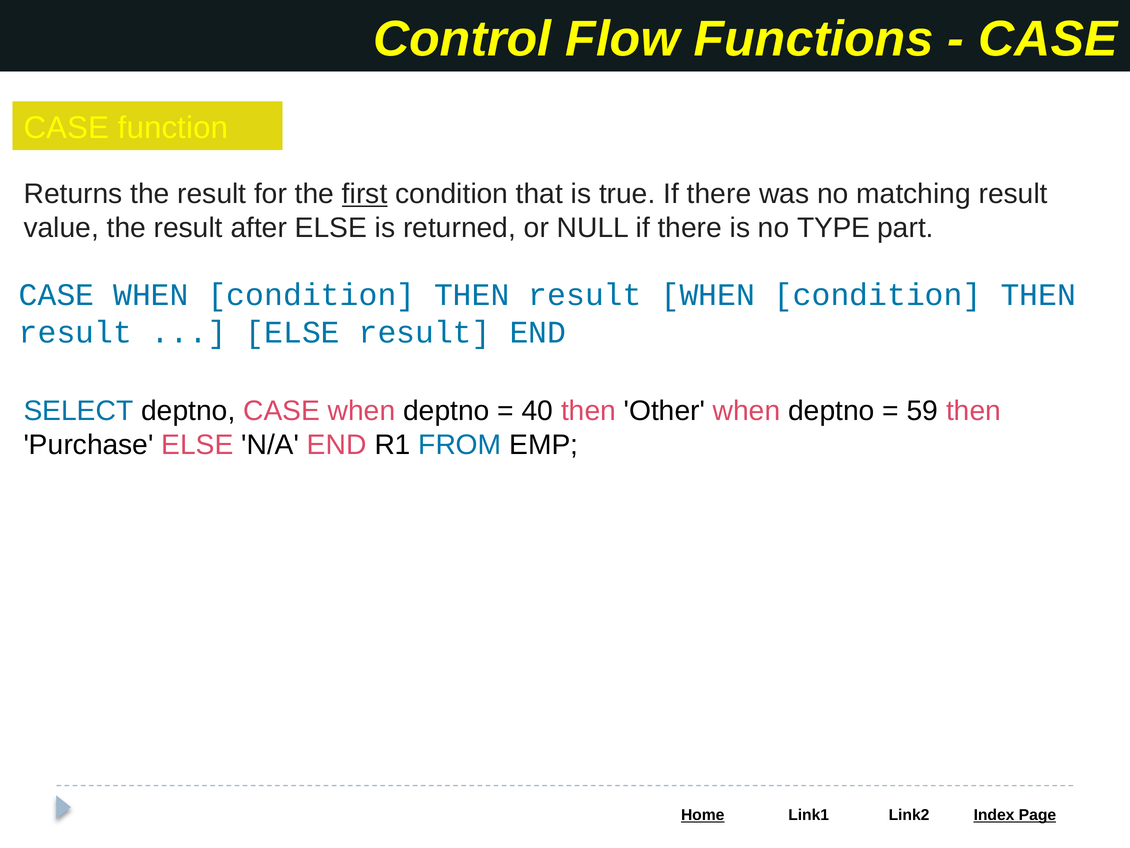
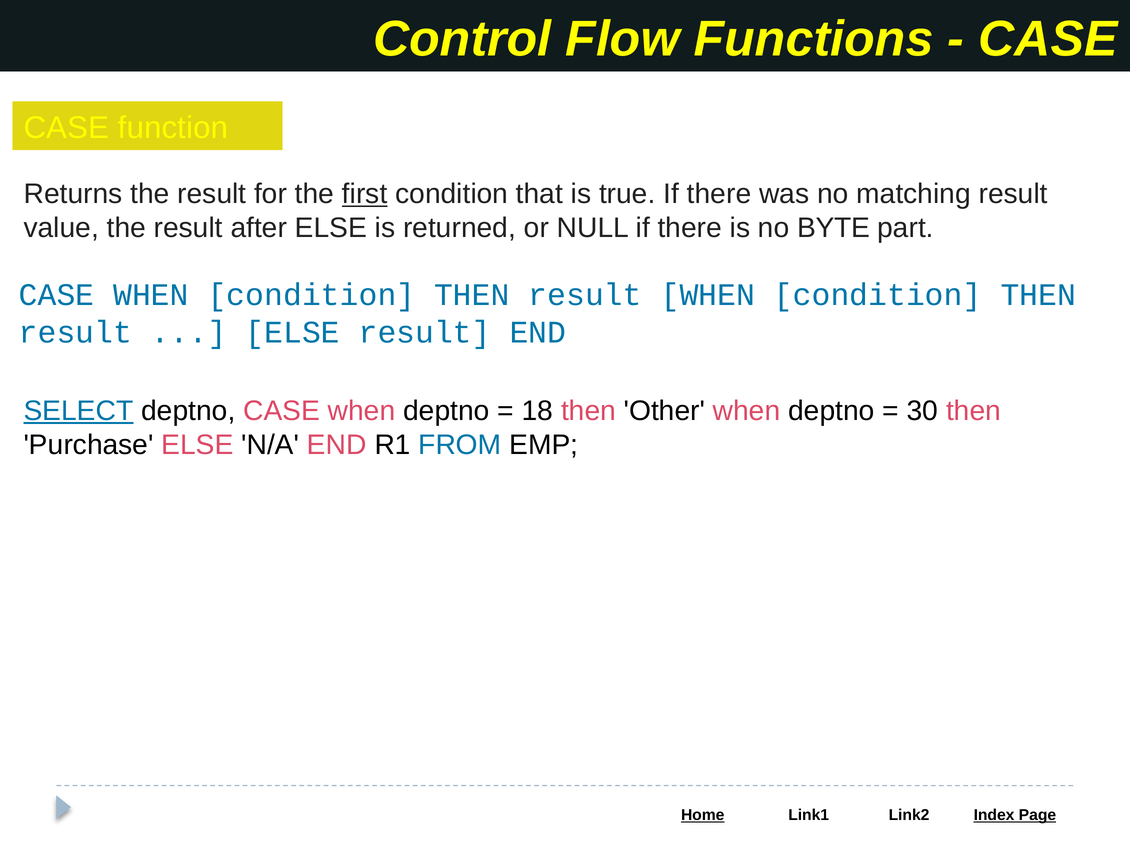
TYPE: TYPE -> BYTE
SELECT underline: none -> present
40: 40 -> 18
59: 59 -> 30
